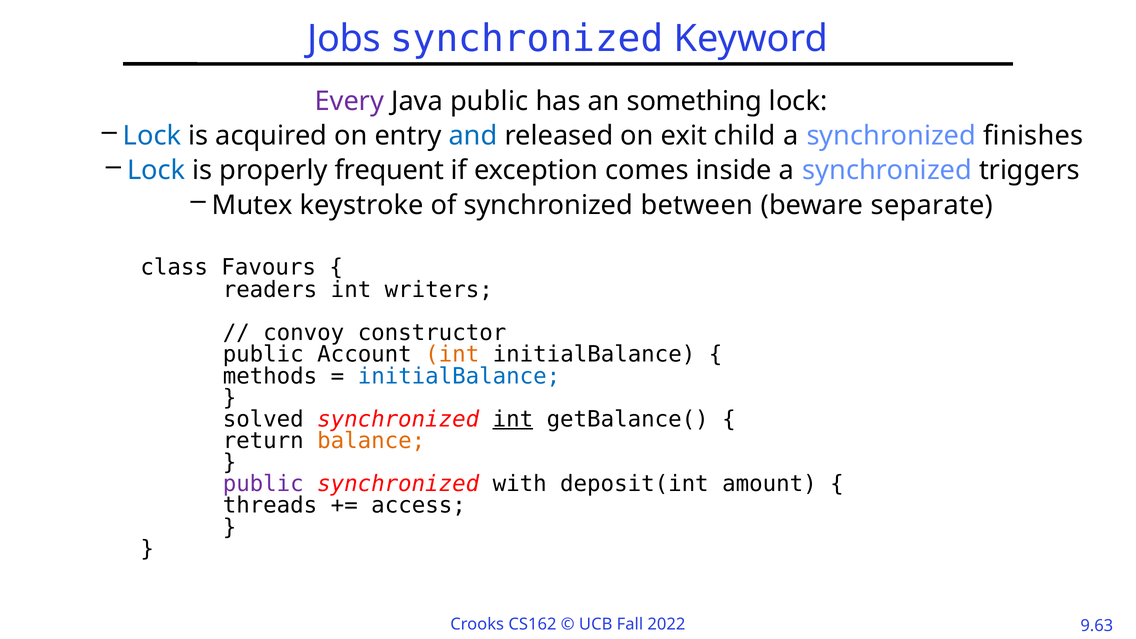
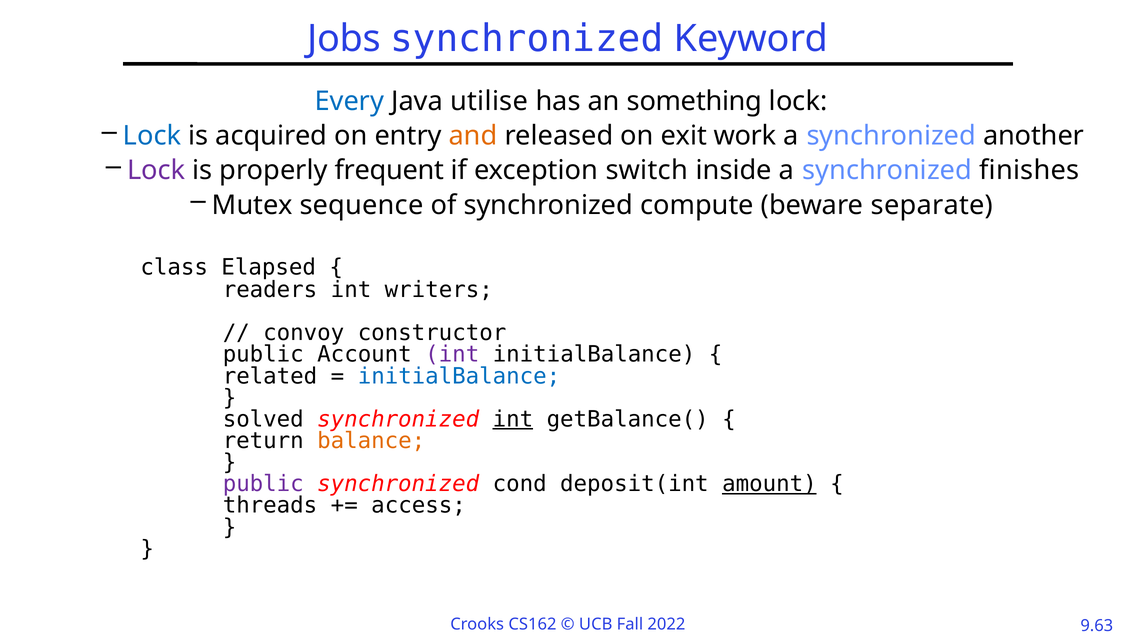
Every colour: purple -> blue
Java public: public -> utilise
and colour: blue -> orange
child: child -> work
finishes: finishes -> another
Lock at (156, 170) colour: blue -> purple
comes: comes -> switch
triggers: triggers -> finishes
keystroke: keystroke -> sequence
between: between -> compute
Favours: Favours -> Elapsed
int at (452, 355) colour: orange -> purple
methods: methods -> related
with: with -> cond
amount underline: none -> present
